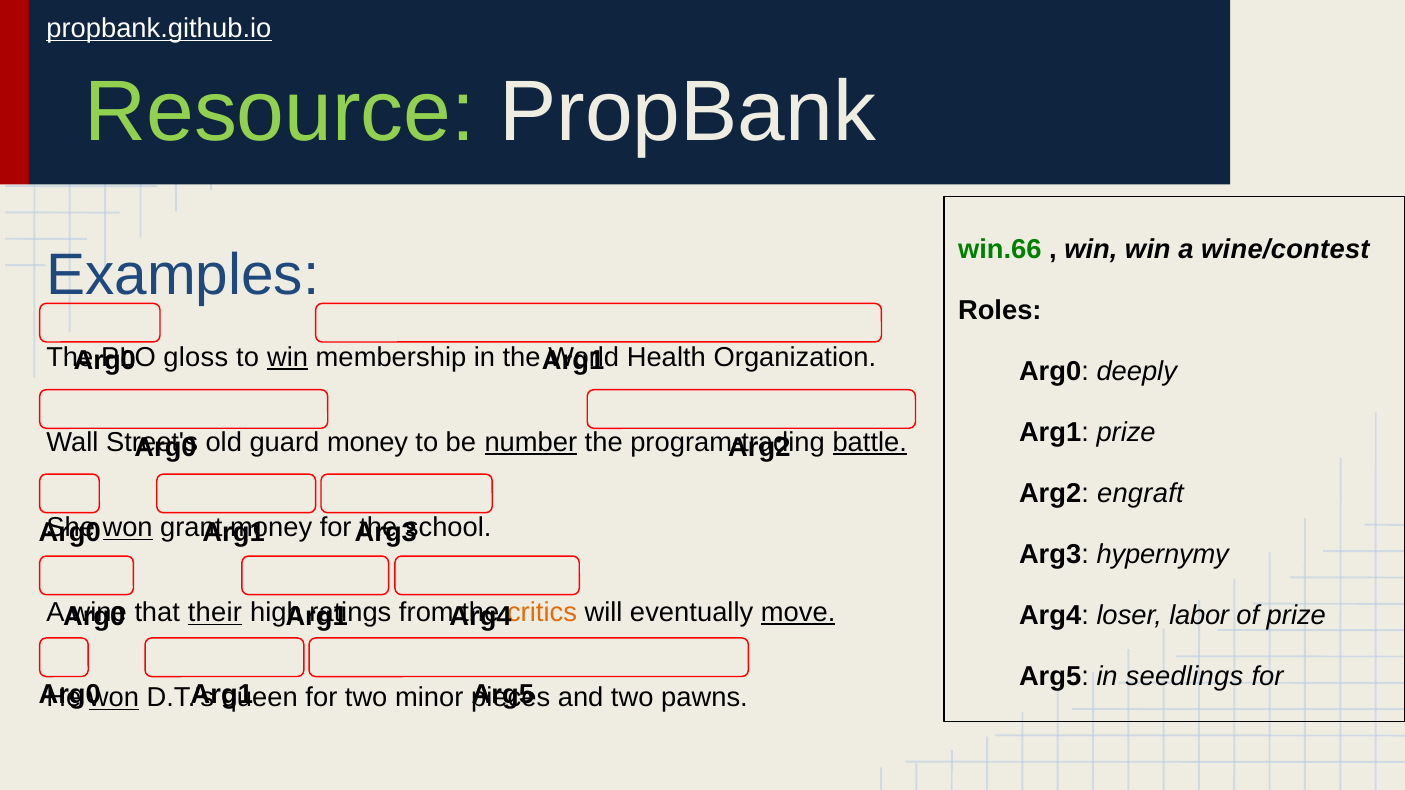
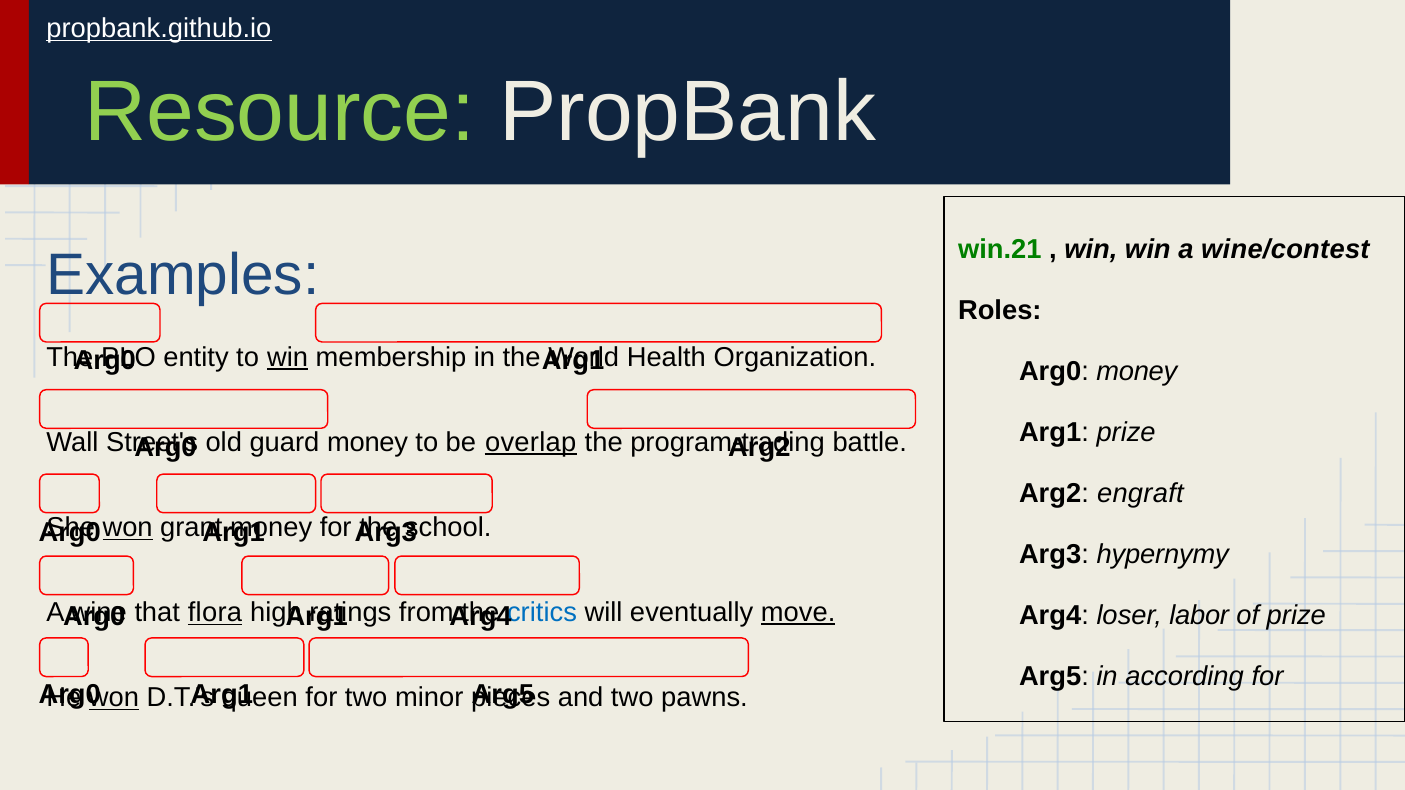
win.66: win.66 -> win.21
gloss: gloss -> entity
Arg0 deeply: deeply -> money
number: number -> overlap
battle underline: present -> none
their: their -> flora
critics colour: orange -> blue
seedlings: seedlings -> according
